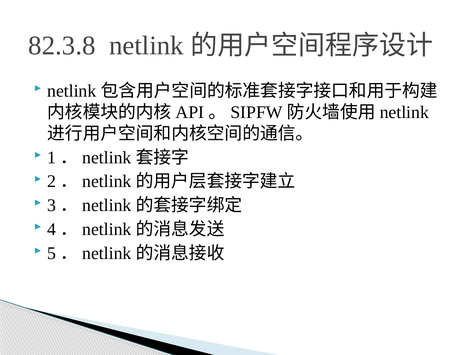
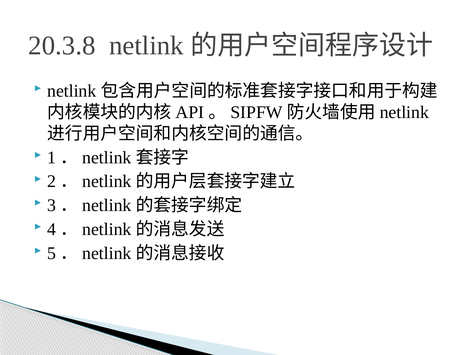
82.3.8: 82.3.8 -> 20.3.8
